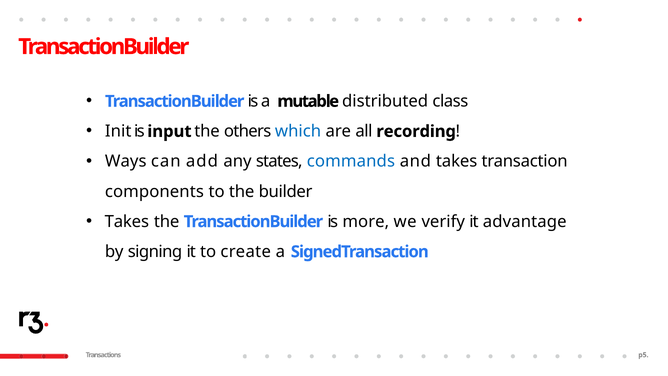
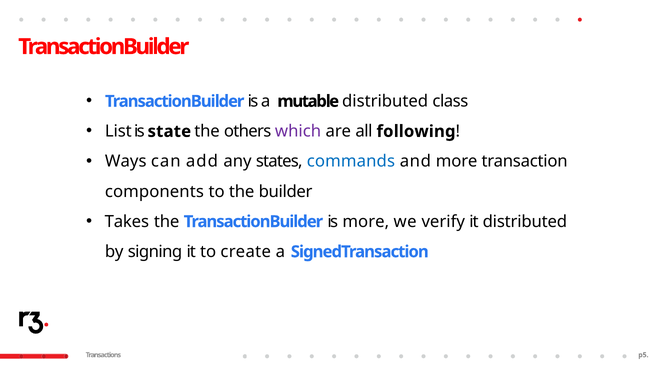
Init: Init -> List
input: input -> state
which colour: blue -> purple
recording: recording -> following
and takes: takes -> more
it advantage: advantage -> distributed
